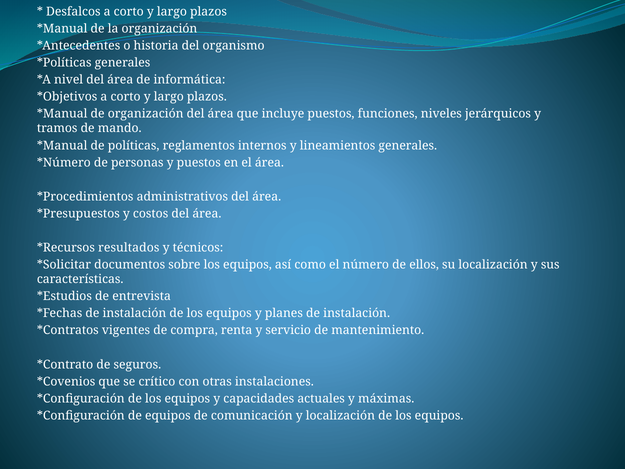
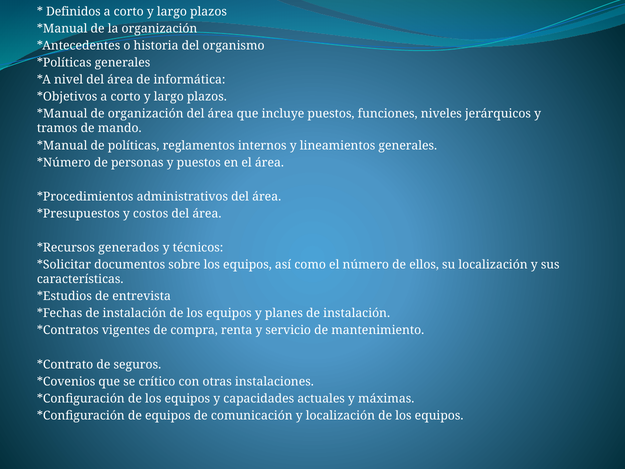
Desfalcos: Desfalcos -> Definidos
resultados: resultados -> generados
